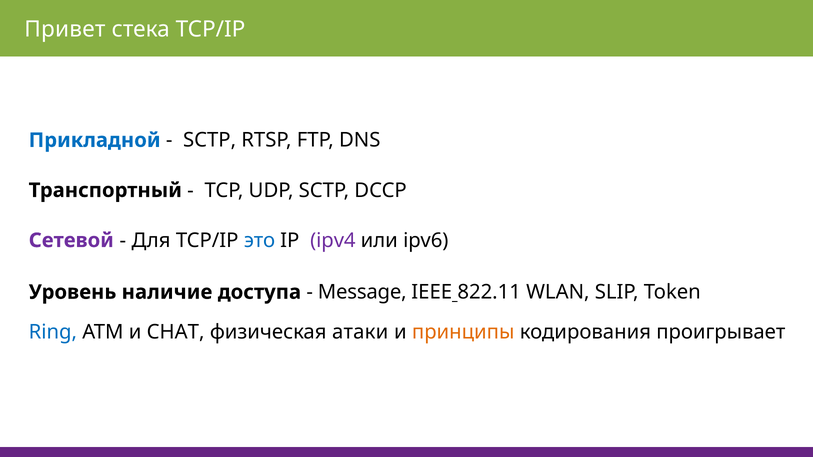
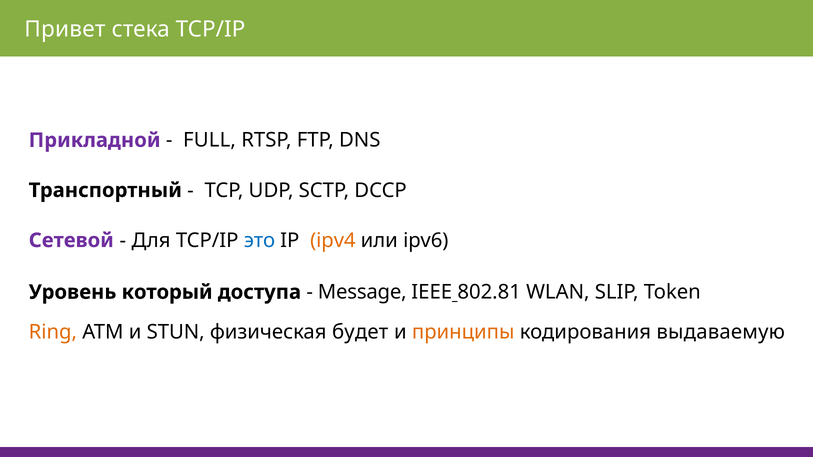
Прикладной colour: blue -> purple
SCTP at (210, 140): SCTP -> FULL
ipv4 colour: purple -> orange
наличие: наличие -> который
822.11: 822.11 -> 802.81
Ring colour: blue -> orange
CHAT: CHAT -> STUN
атаки: атаки -> будет
проигрывает: проигрывает -> выдаваемую
